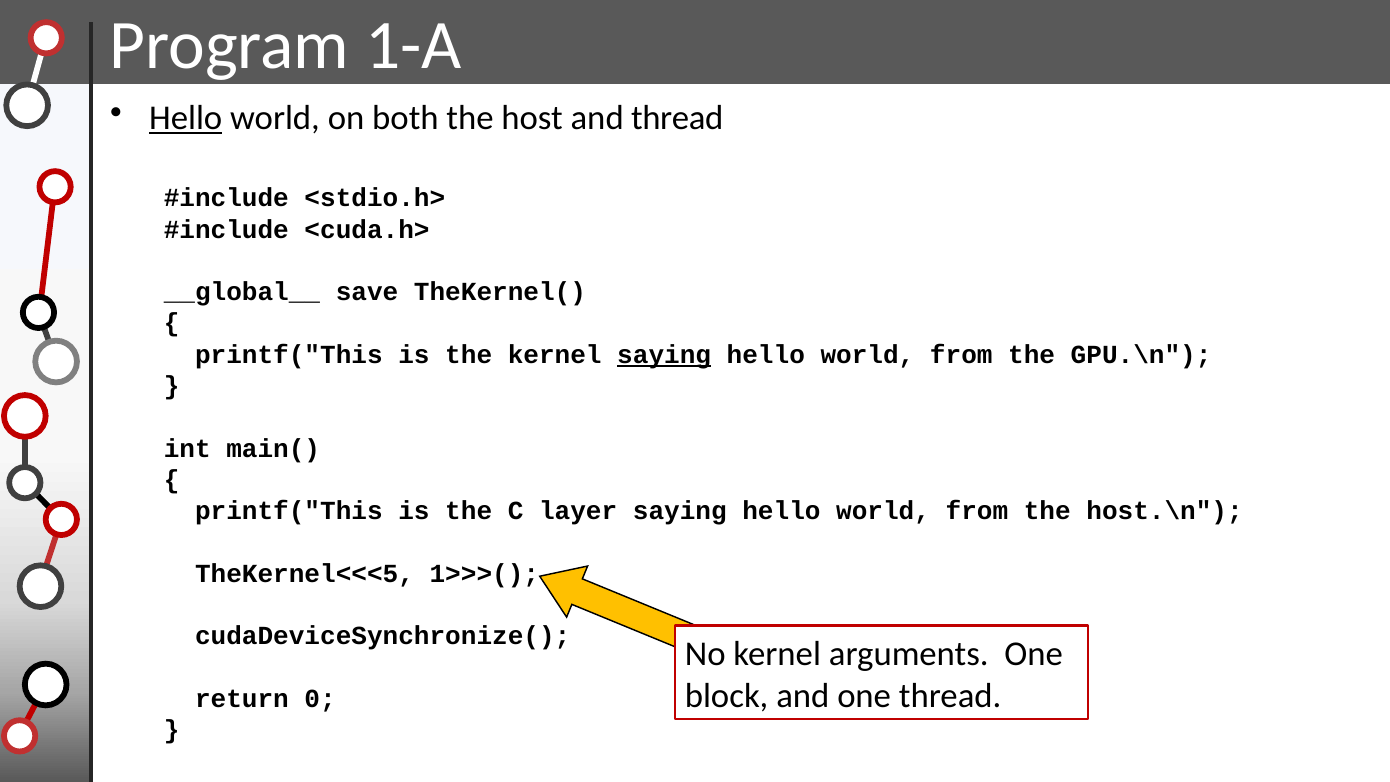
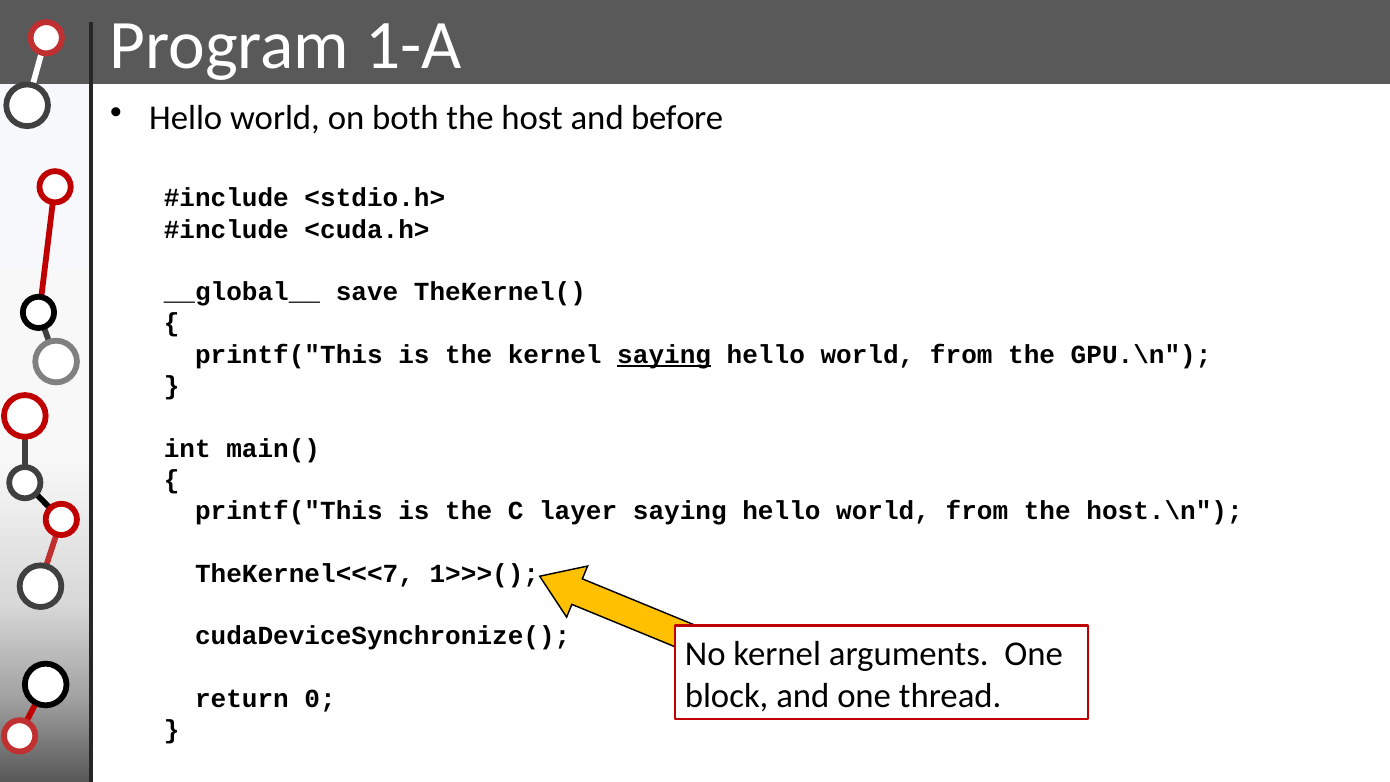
Hello at (186, 118) underline: present -> none
and thread: thread -> before
TheKernel<<<5: TheKernel<<<5 -> TheKernel<<<7
